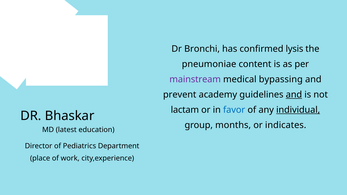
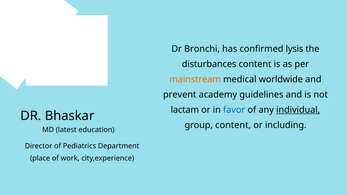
pneumoniae: pneumoniae -> disturbances
mainstream colour: purple -> orange
bypassing: bypassing -> worldwide
and at (294, 95) underline: present -> none
group months: months -> content
indicates: indicates -> including
